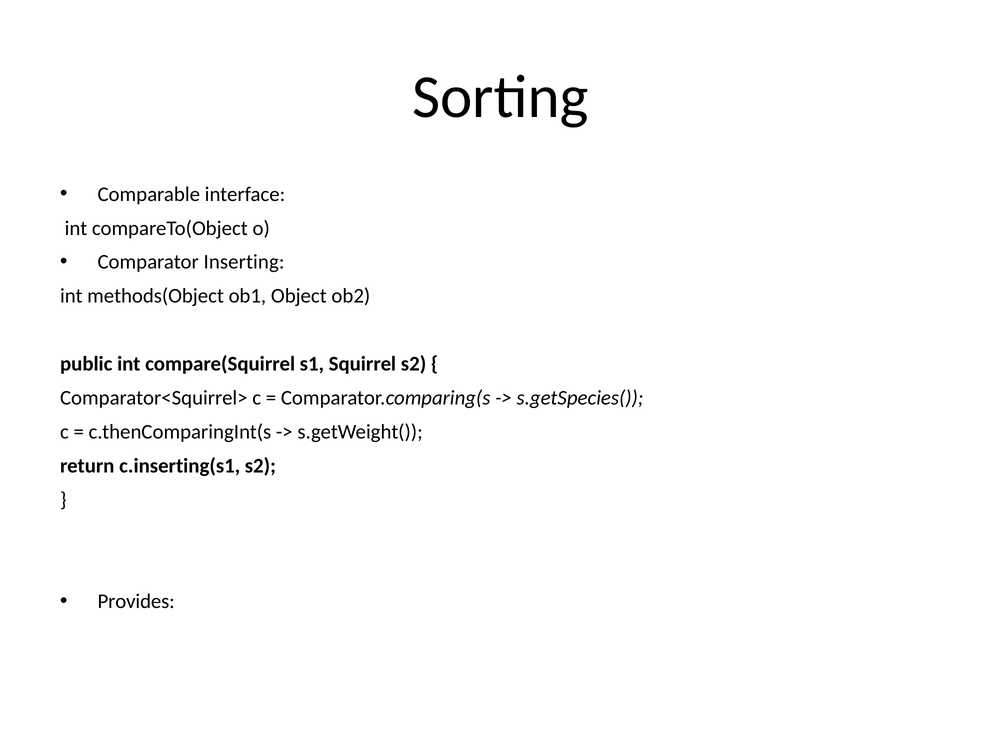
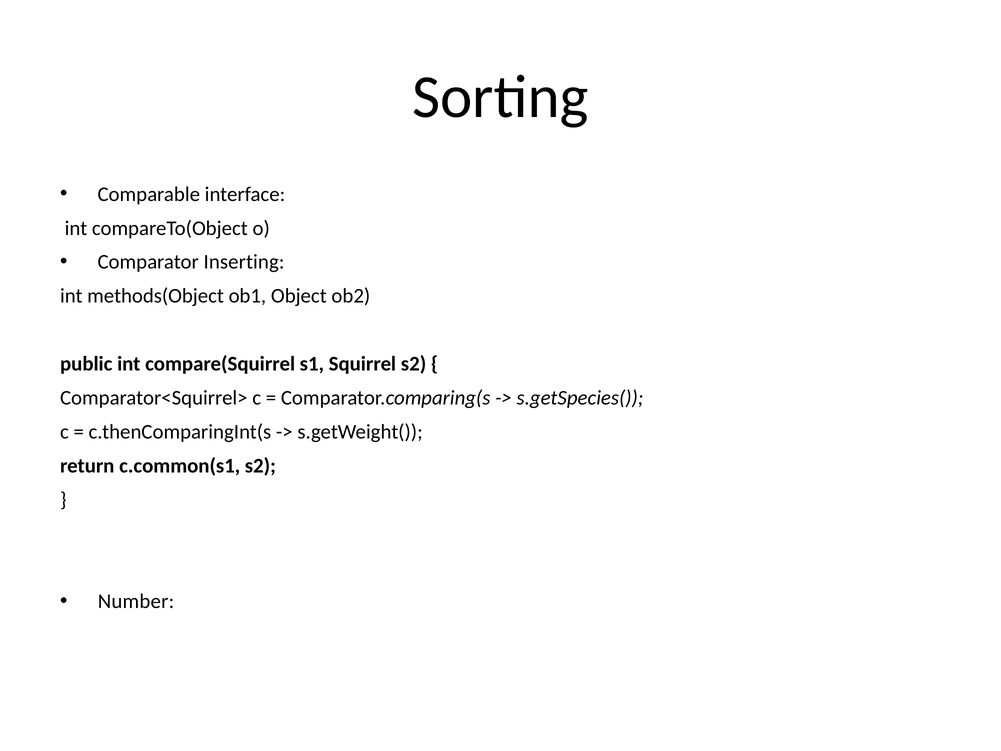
c.inserting(s1: c.inserting(s1 -> c.common(s1
Provides: Provides -> Number
